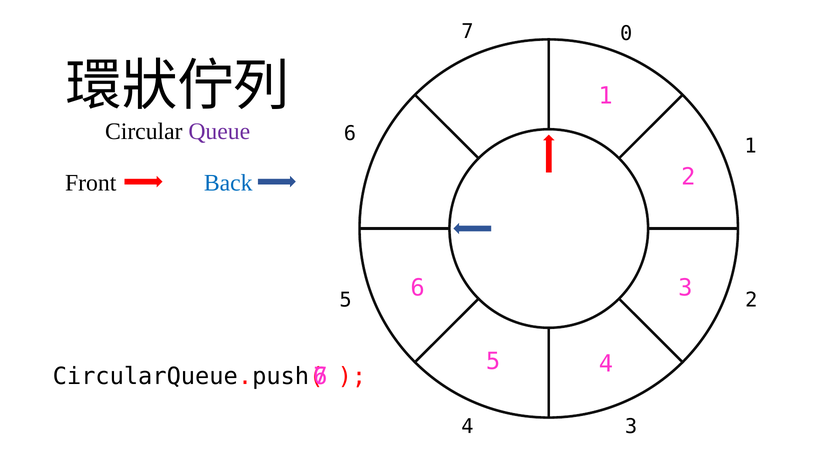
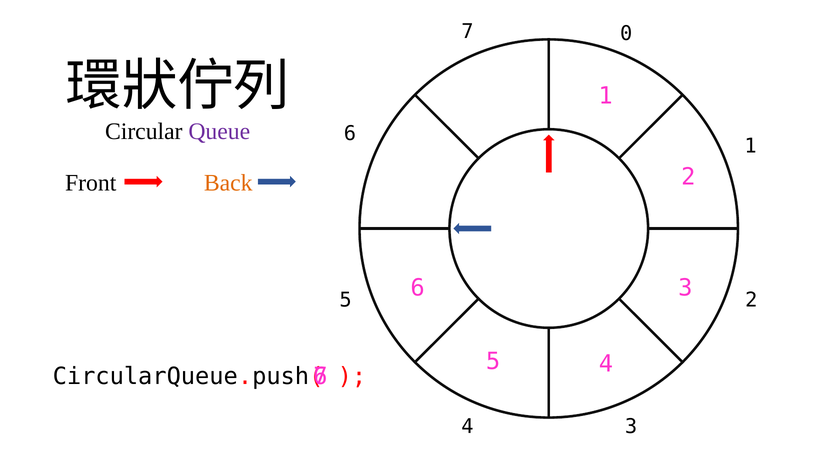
Back colour: blue -> orange
